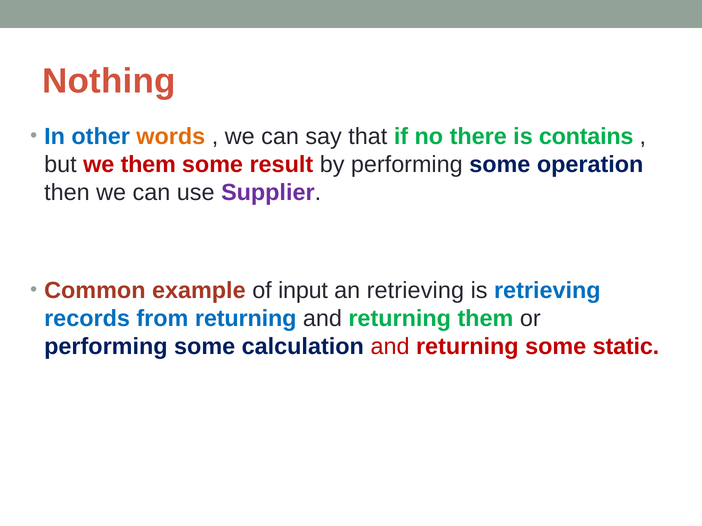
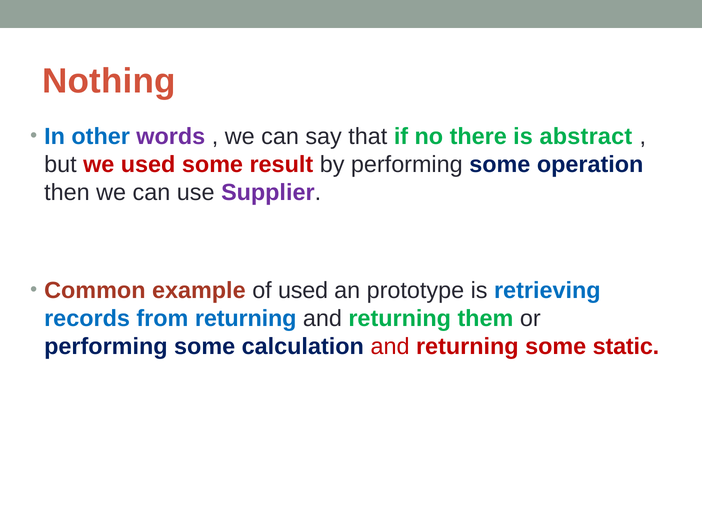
words colour: orange -> purple
contains: contains -> abstract
we them: them -> used
of input: input -> used
an retrieving: retrieving -> prototype
